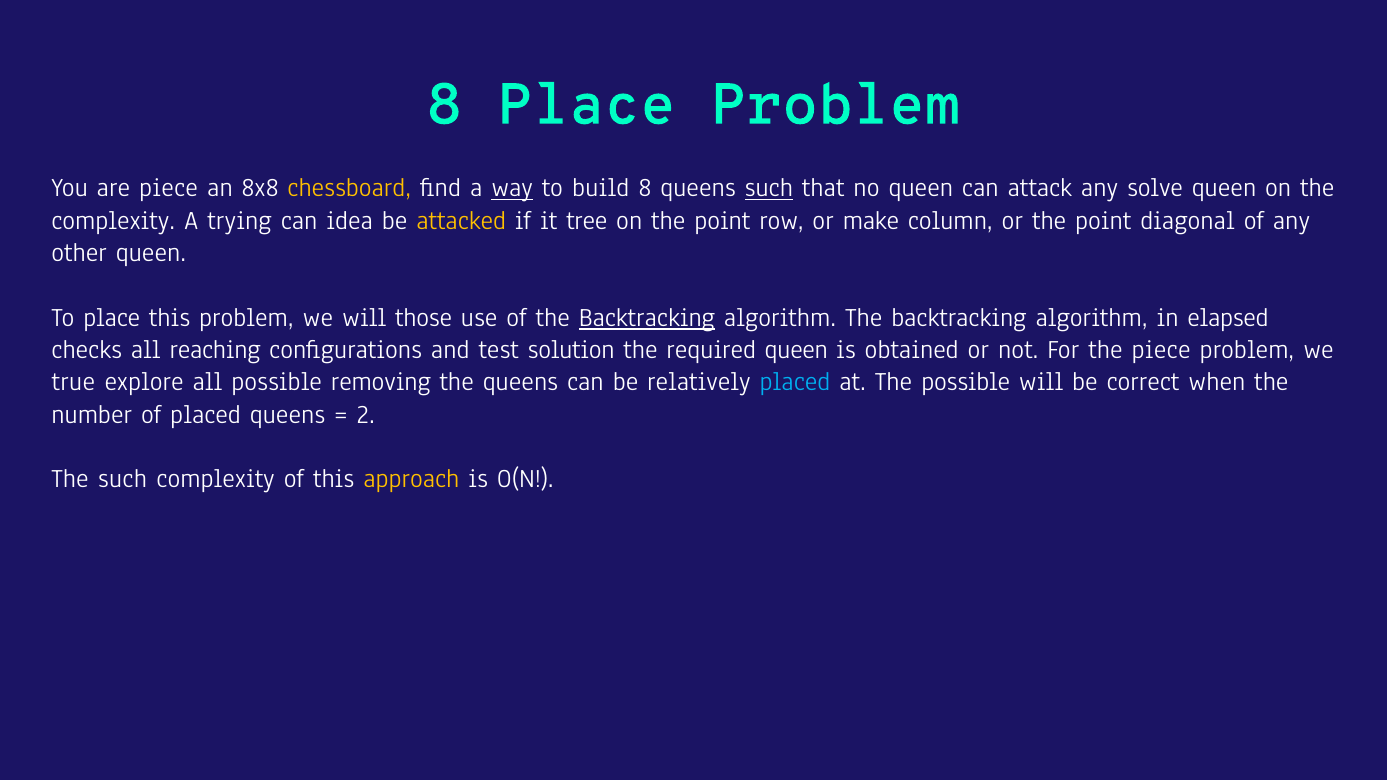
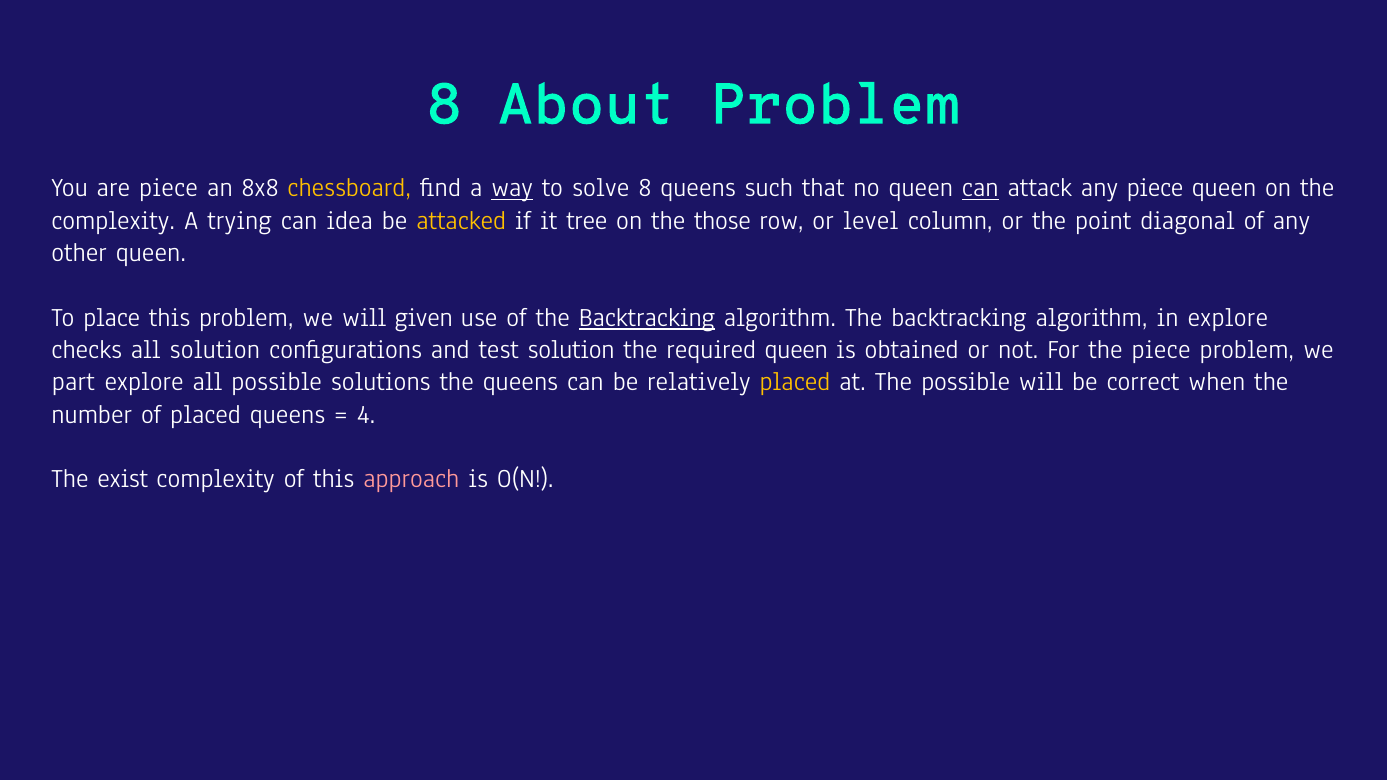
8 Place: Place -> About
build: build -> solve
such at (769, 188) underline: present -> none
can at (980, 188) underline: none -> present
any solve: solve -> piece
on the point: point -> those
make: make -> level
those: those -> given
in elapsed: elapsed -> explore
all reaching: reaching -> solution
true: true -> part
removing: removing -> solutions
placed at (795, 382) colour: light blue -> yellow
2: 2 -> 4
The such: such -> exist
approach colour: yellow -> pink
